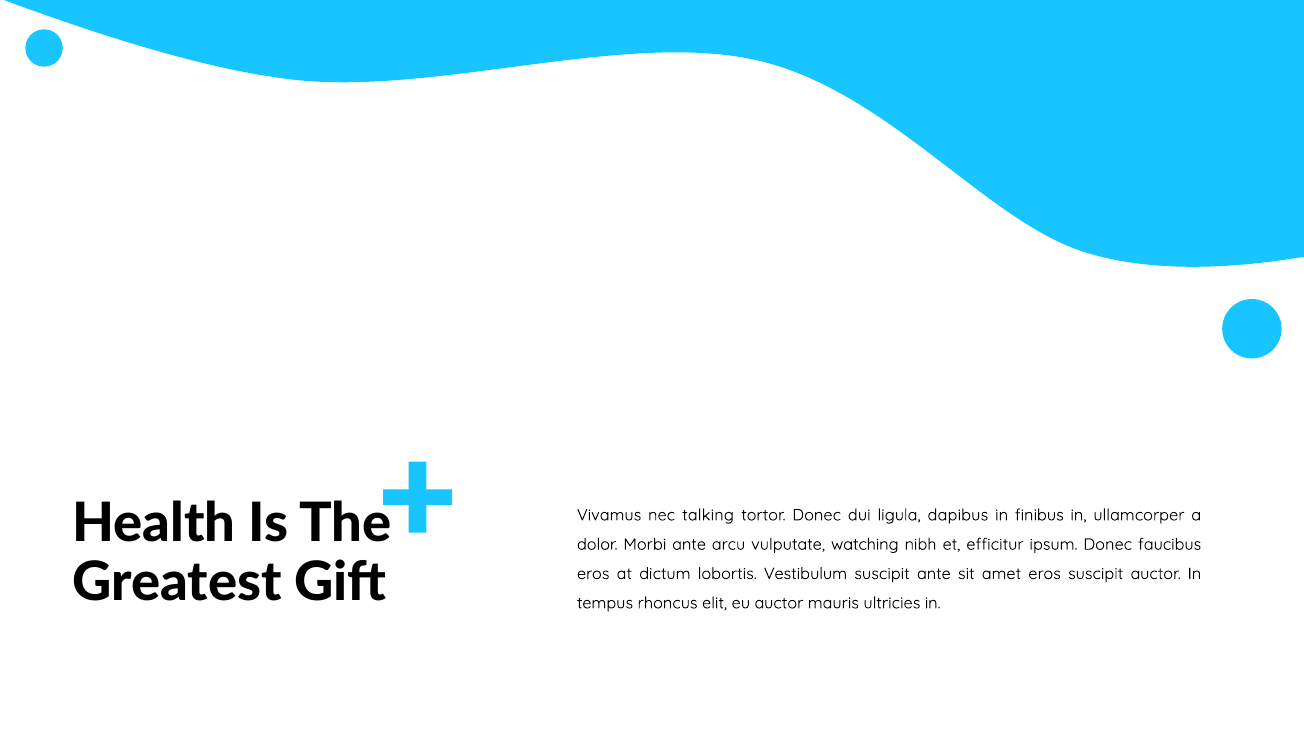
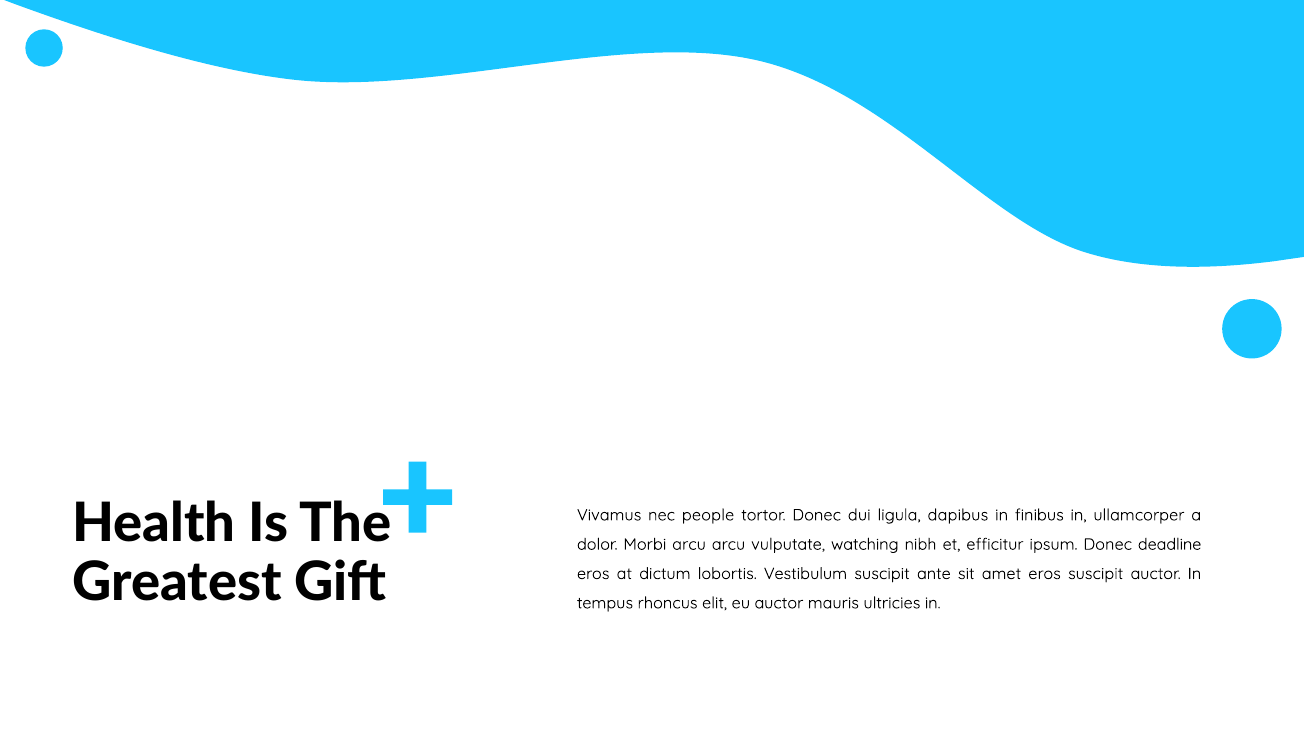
talking: talking -> people
Morbi ante: ante -> arcu
faucibus: faucibus -> deadline
